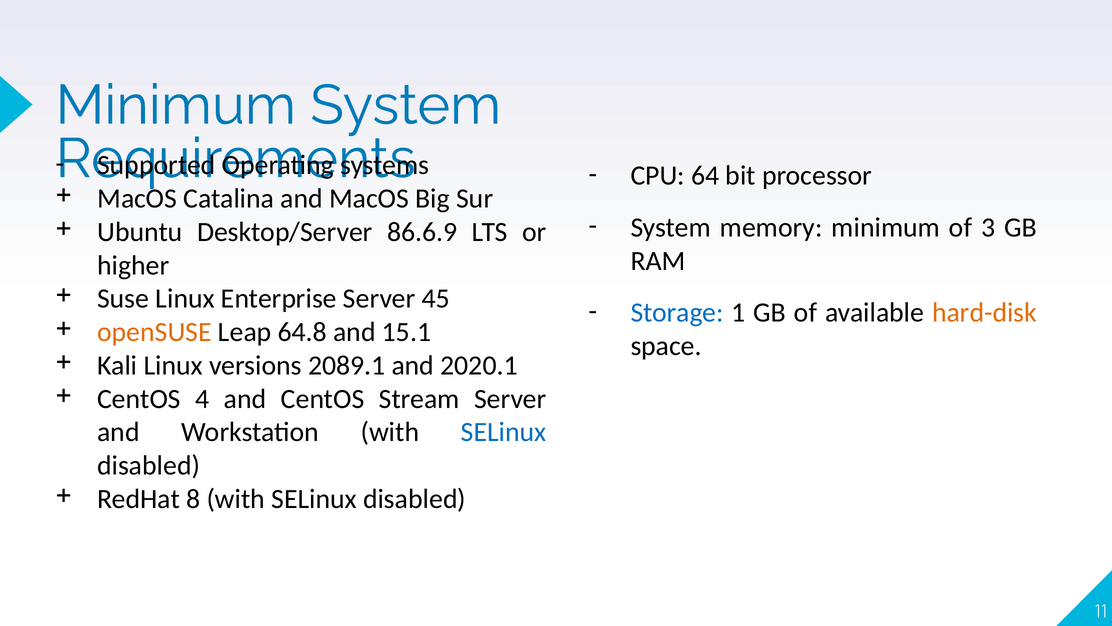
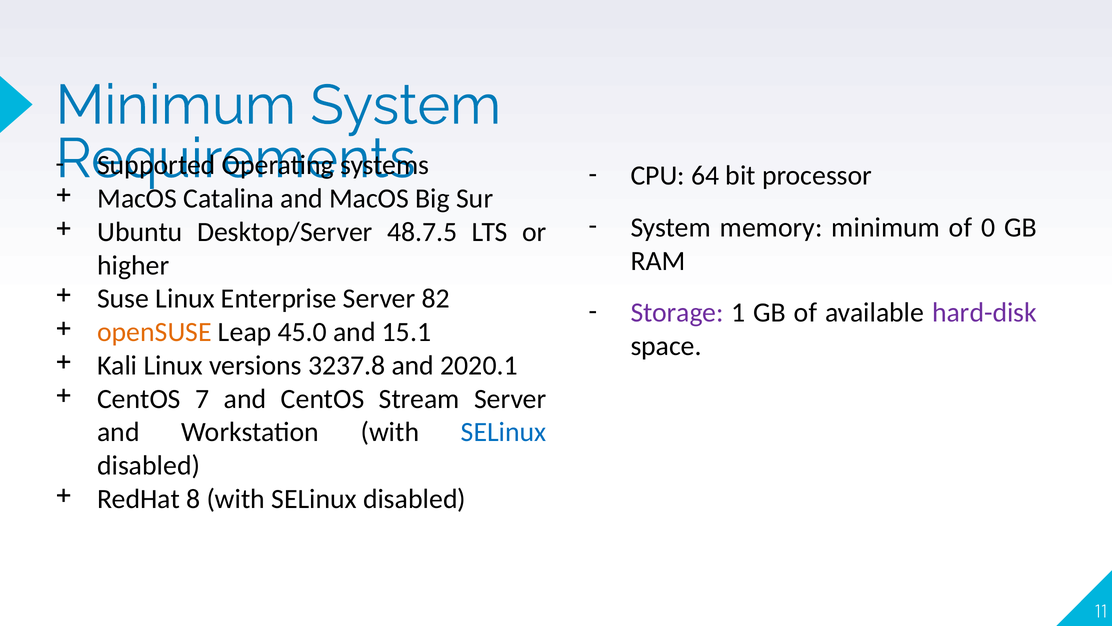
3: 3 -> 0
86.6.9: 86.6.9 -> 48.7.5
45: 45 -> 82
Storage colour: blue -> purple
hard-disk colour: orange -> purple
64.8: 64.8 -> 45.0
2089.1: 2089.1 -> 3237.8
4: 4 -> 7
